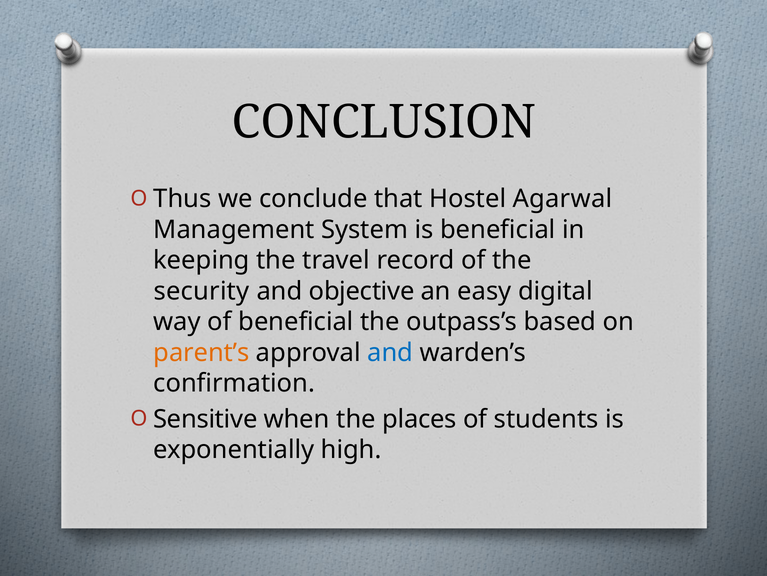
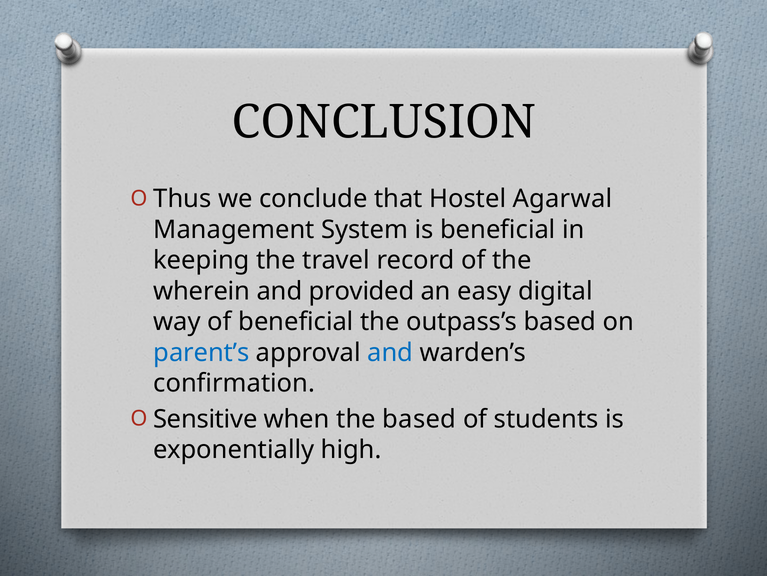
security: security -> wherein
objective: objective -> provided
parent’s colour: orange -> blue
the places: places -> based
